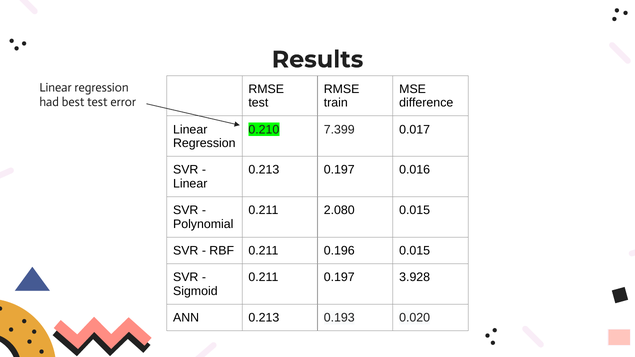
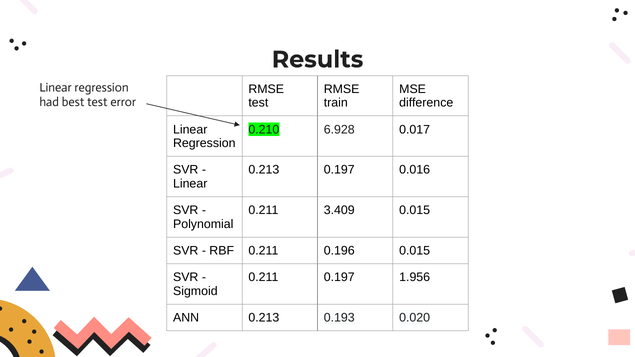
7.399: 7.399 -> 6.928
2.080: 2.080 -> 3.409
3.928: 3.928 -> 1.956
